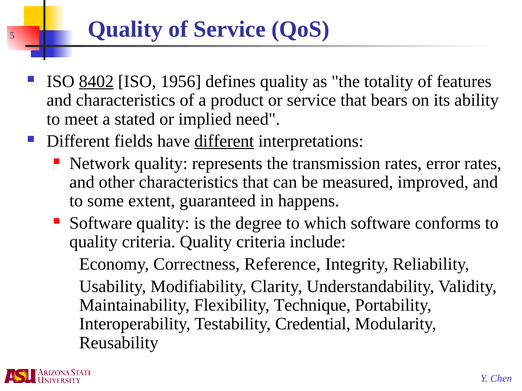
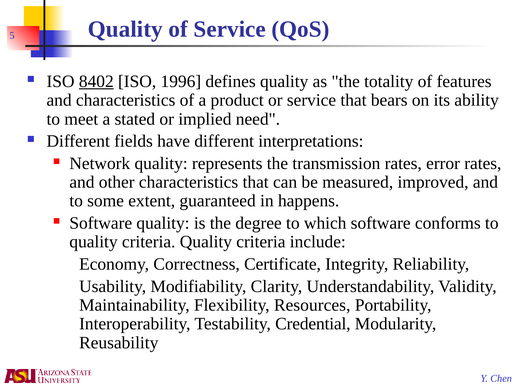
1956: 1956 -> 1996
different at (224, 141) underline: present -> none
Reference: Reference -> Certificate
Technique: Technique -> Resources
